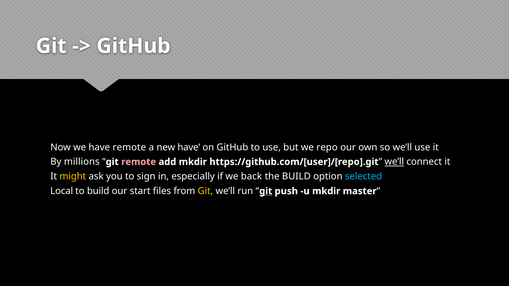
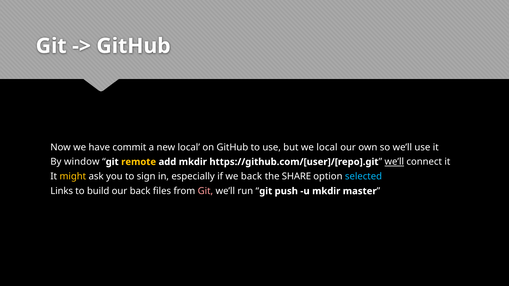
have remote: remote -> commit
new have: have -> local
we repo: repo -> local
millions: millions -> window
remote at (139, 162) colour: pink -> yellow
the BUILD: BUILD -> SHARE
Local: Local -> Links
our start: start -> back
Git at (205, 191) colour: yellow -> pink
git at (266, 191) underline: present -> none
